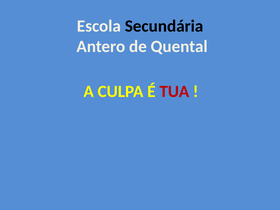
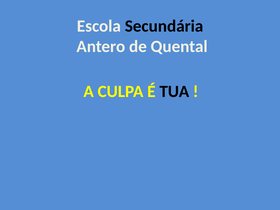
TUA colour: red -> black
